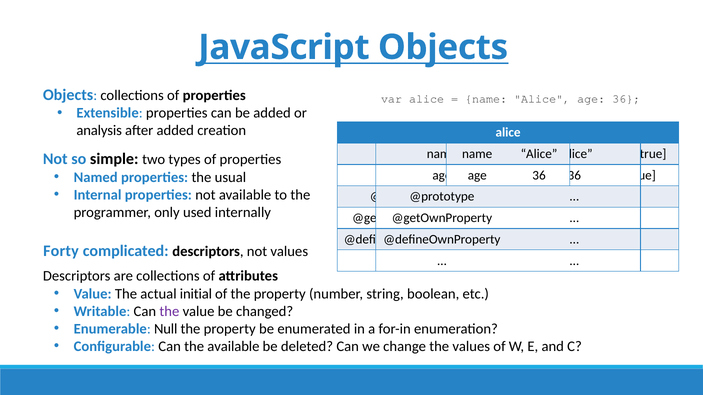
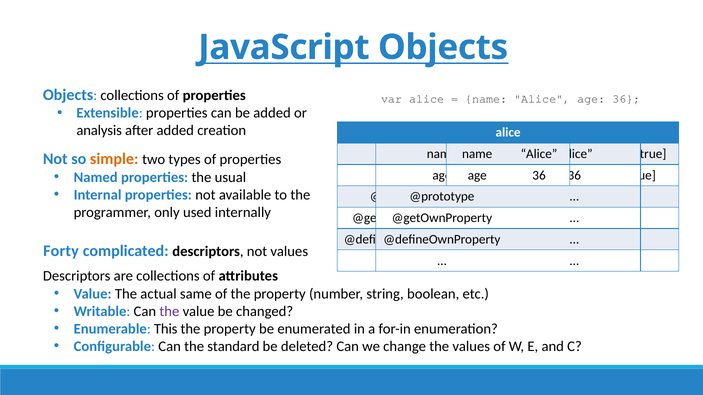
simple colour: black -> orange
initial: initial -> same
Null: Null -> This
the available: available -> standard
